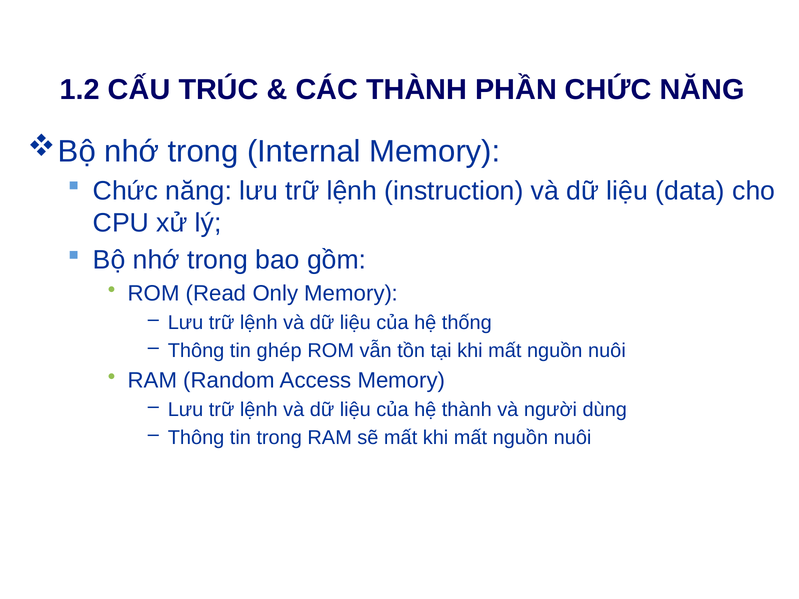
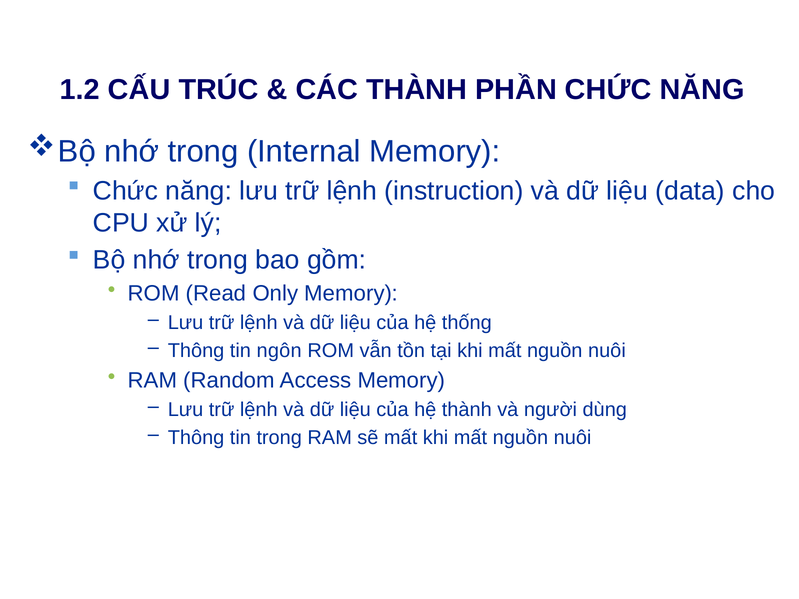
ghép: ghép -> ngôn
